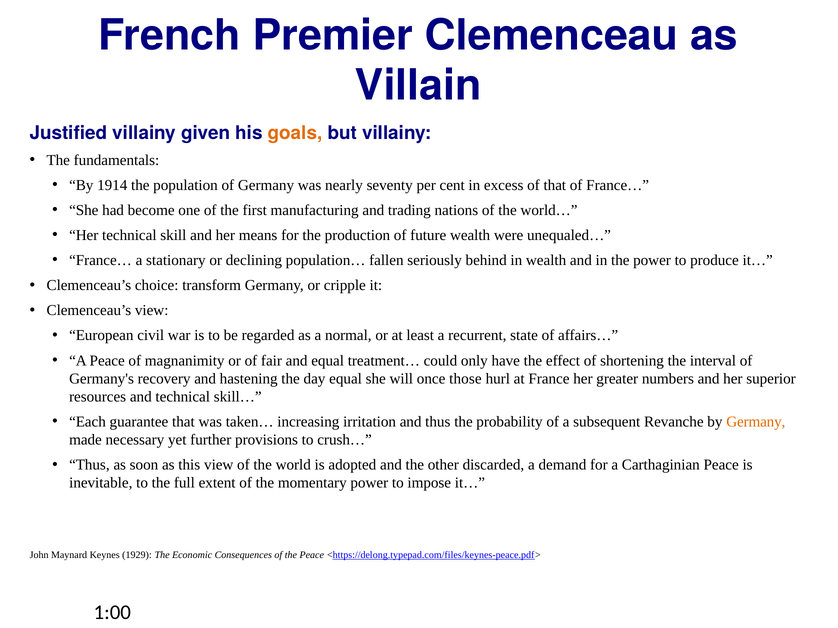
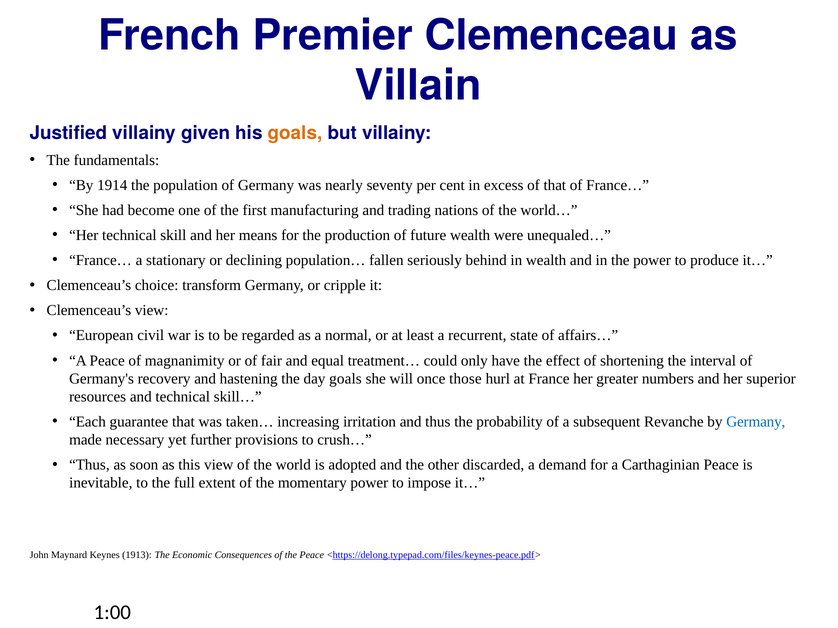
day equal: equal -> goals
Germany at (756, 422) colour: orange -> blue
1929: 1929 -> 1913
